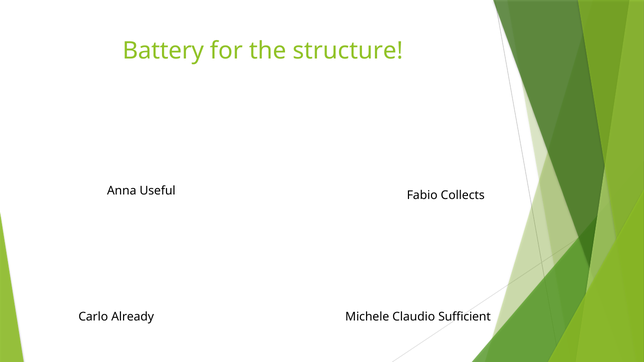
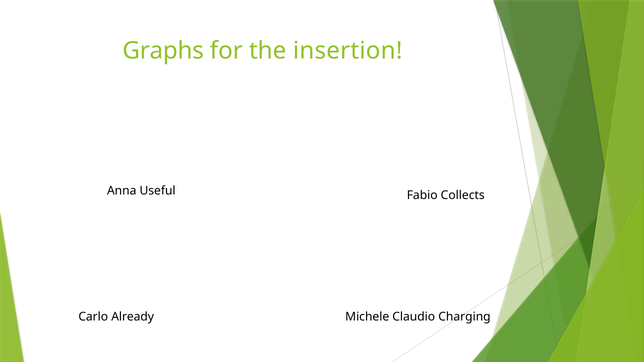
Battery: Battery -> Graphs
structure: structure -> insertion
Sufficient: Sufficient -> Charging
